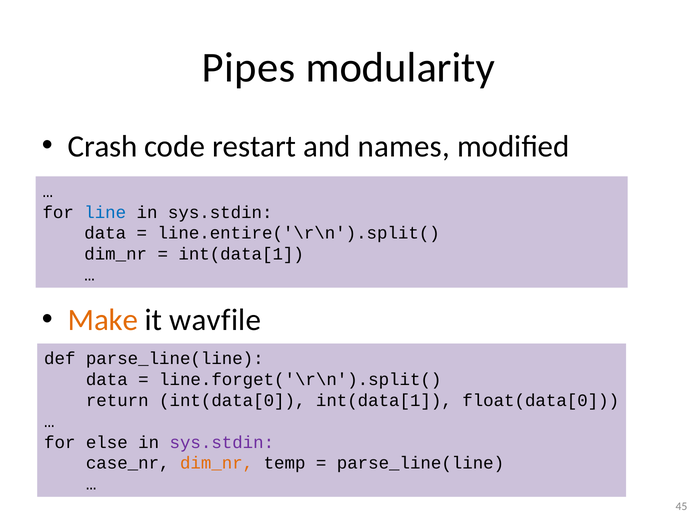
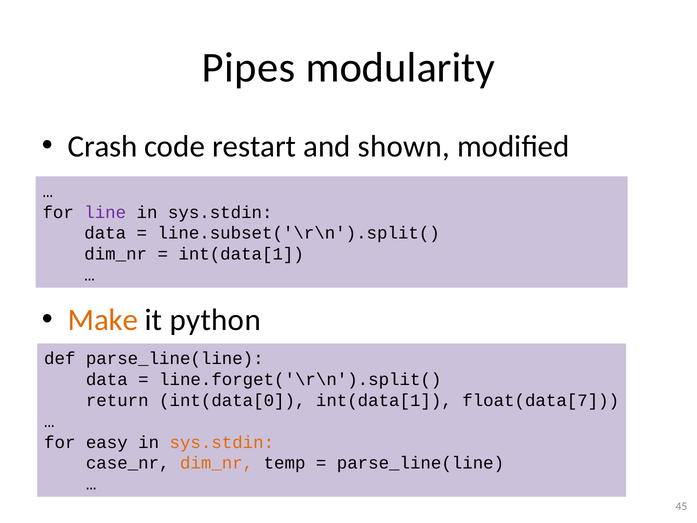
names: names -> shown
line colour: blue -> purple
line.entire('\r\n').split(: line.entire('\r\n').split( -> line.subset('\r\n').split(
wavfile: wavfile -> python
float(data[0: float(data[0 -> float(data[7
else: else -> easy
sys.stdin at (222, 442) colour: purple -> orange
